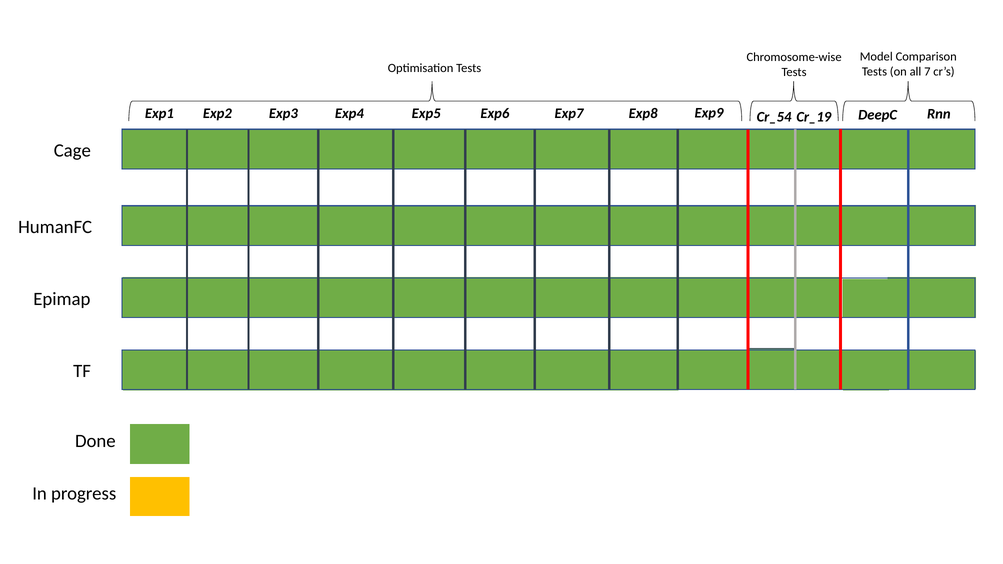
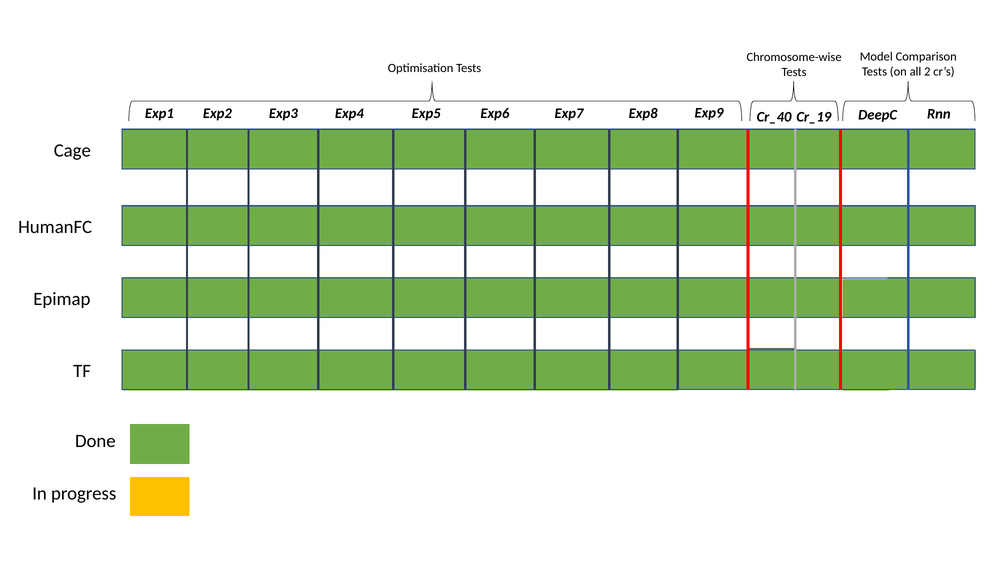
7: 7 -> 2
Cr_54: Cr_54 -> Cr_40
